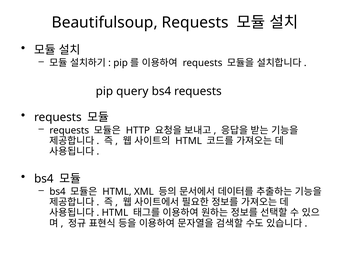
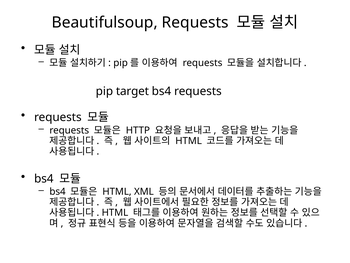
query: query -> target
